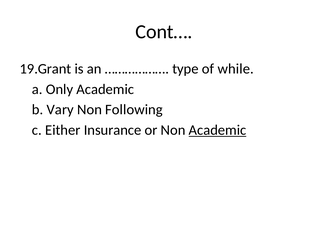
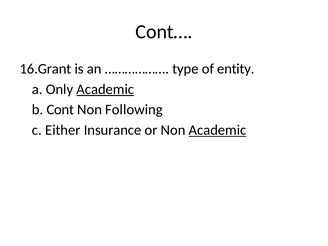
19.Grant: 19.Grant -> 16.Grant
while: while -> entity
Academic at (105, 89) underline: none -> present
Vary: Vary -> Cont
